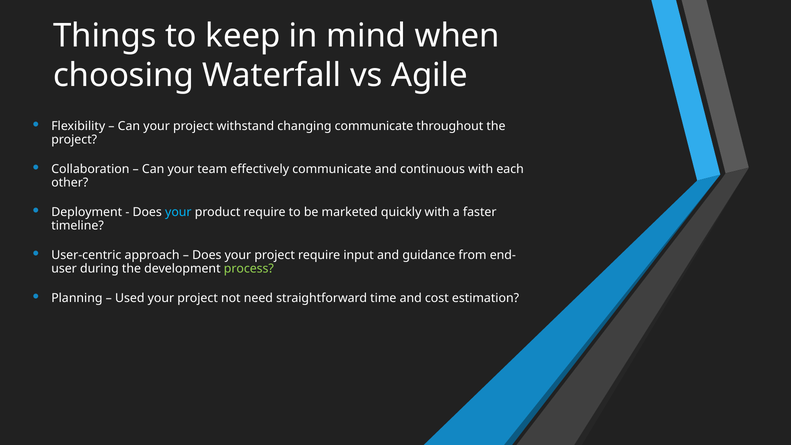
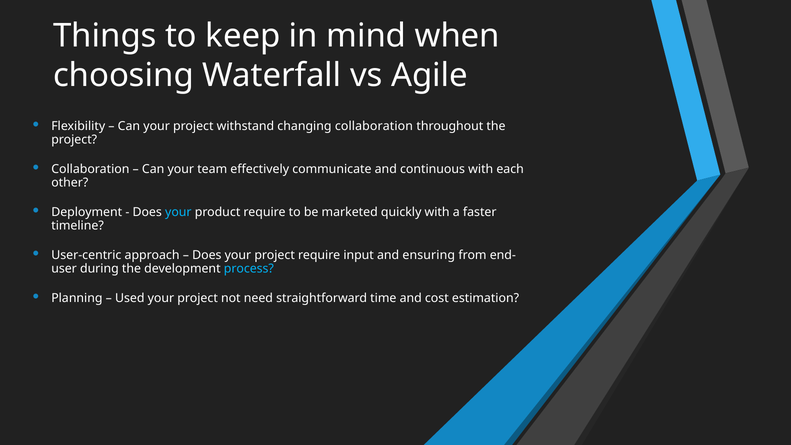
changing communicate: communicate -> collaboration
guidance: guidance -> ensuring
process colour: light green -> light blue
